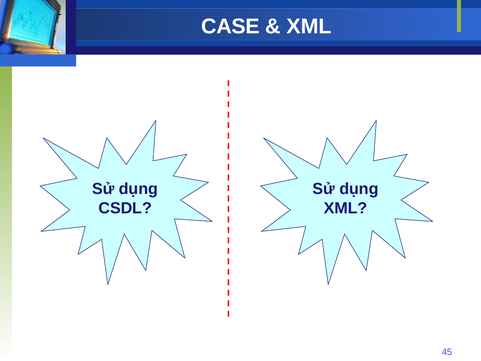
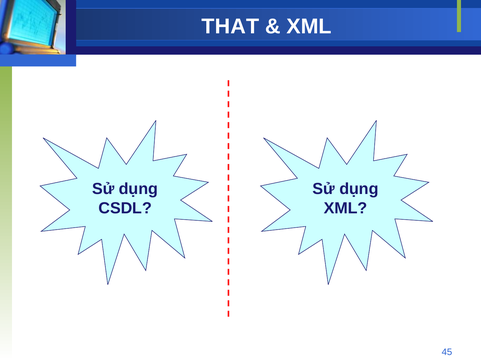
CASE: CASE -> THAT
